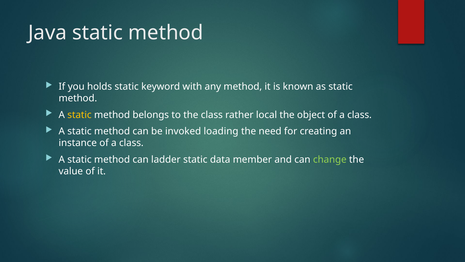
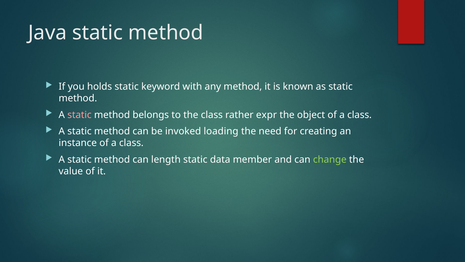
static at (79, 115) colour: yellow -> pink
local: local -> expr
ladder: ladder -> length
